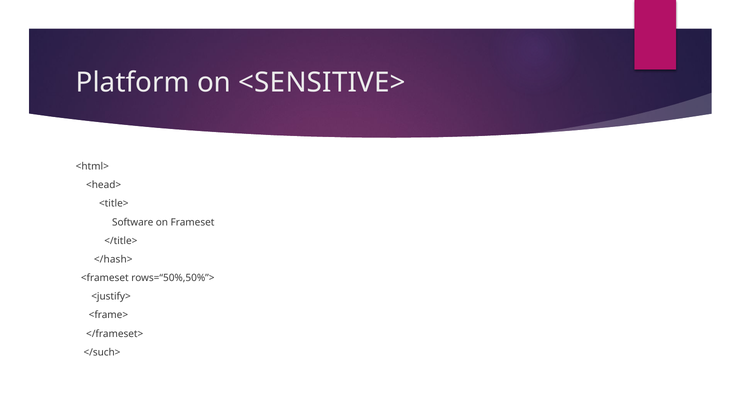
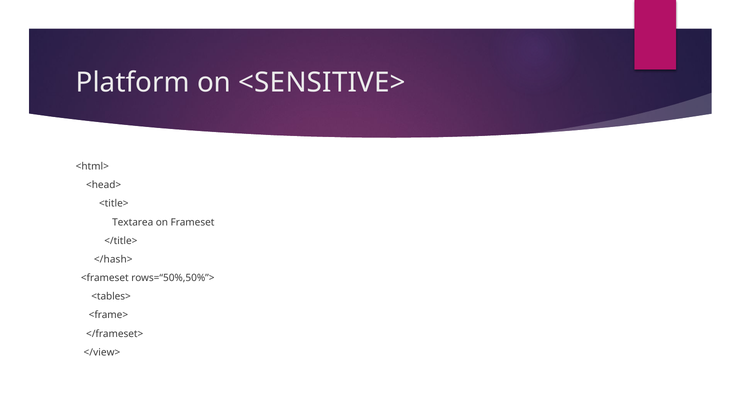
Software: Software -> Textarea
<justify>: <justify> -> <tables>
</such>: </such> -> </view>
